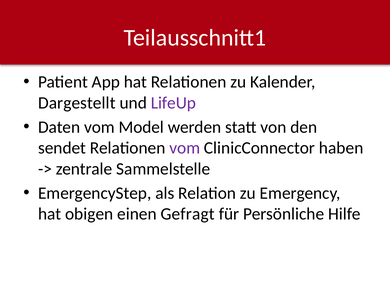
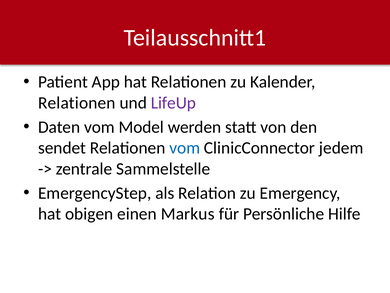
Dargestellt at (77, 103): Dargestellt -> Relationen
vom at (185, 148) colour: purple -> blue
haben: haben -> jedem
Gefragt: Gefragt -> Markus
